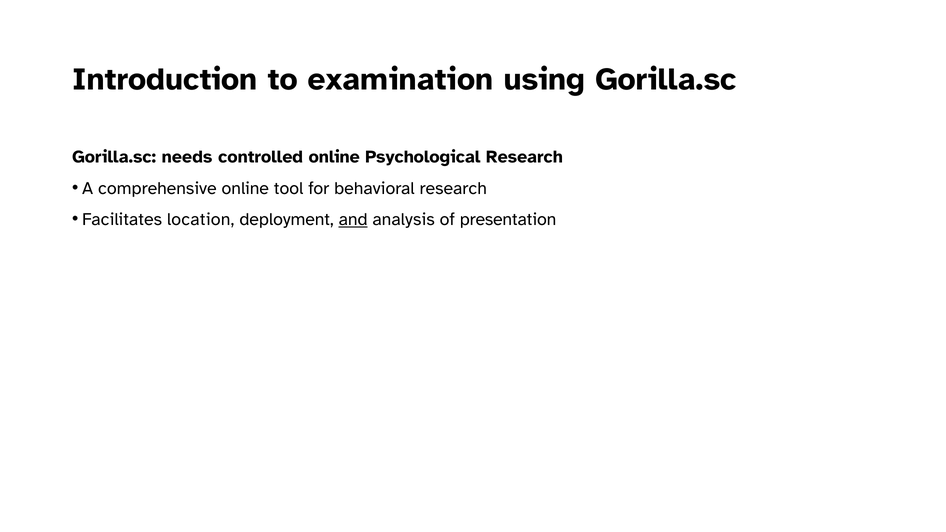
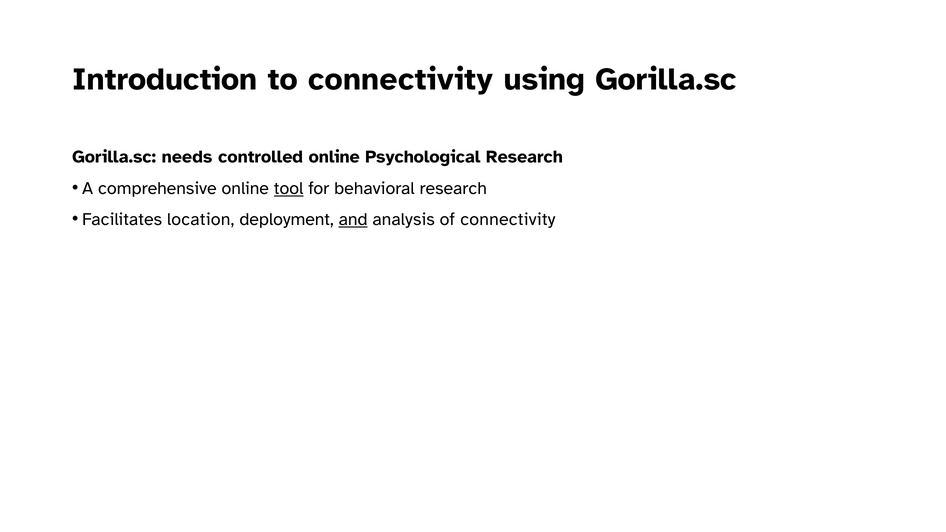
to examination: examination -> connectivity
tool underline: none -> present
of presentation: presentation -> connectivity
